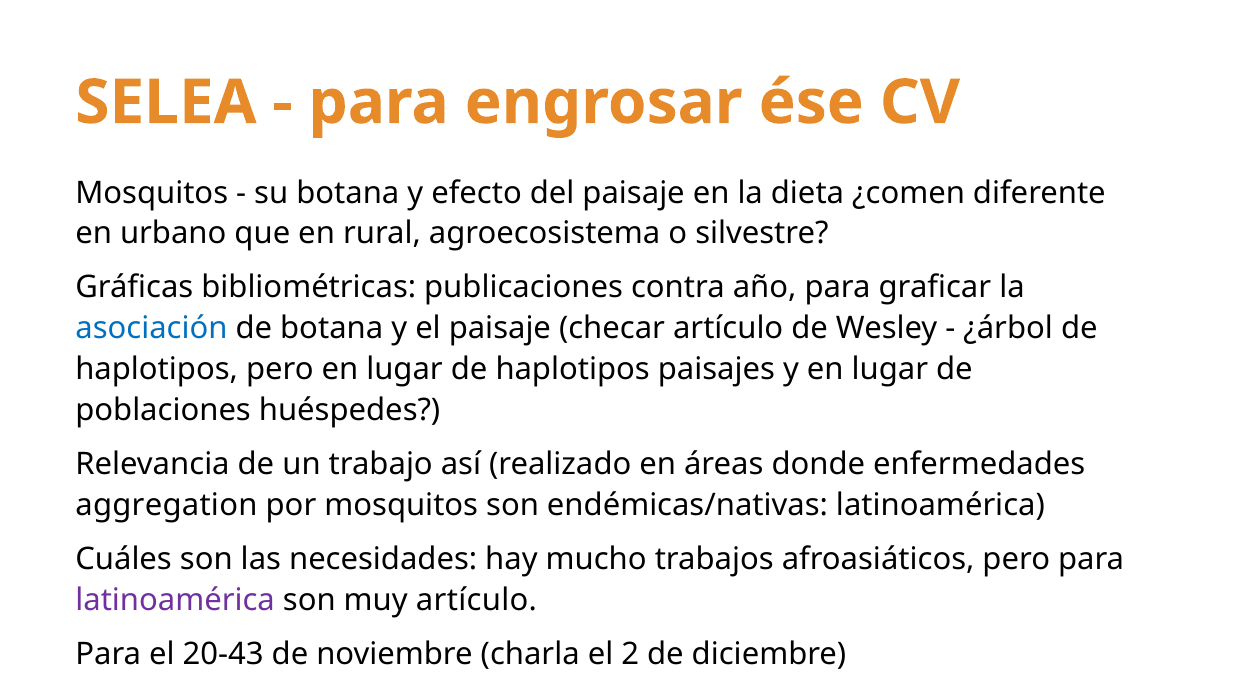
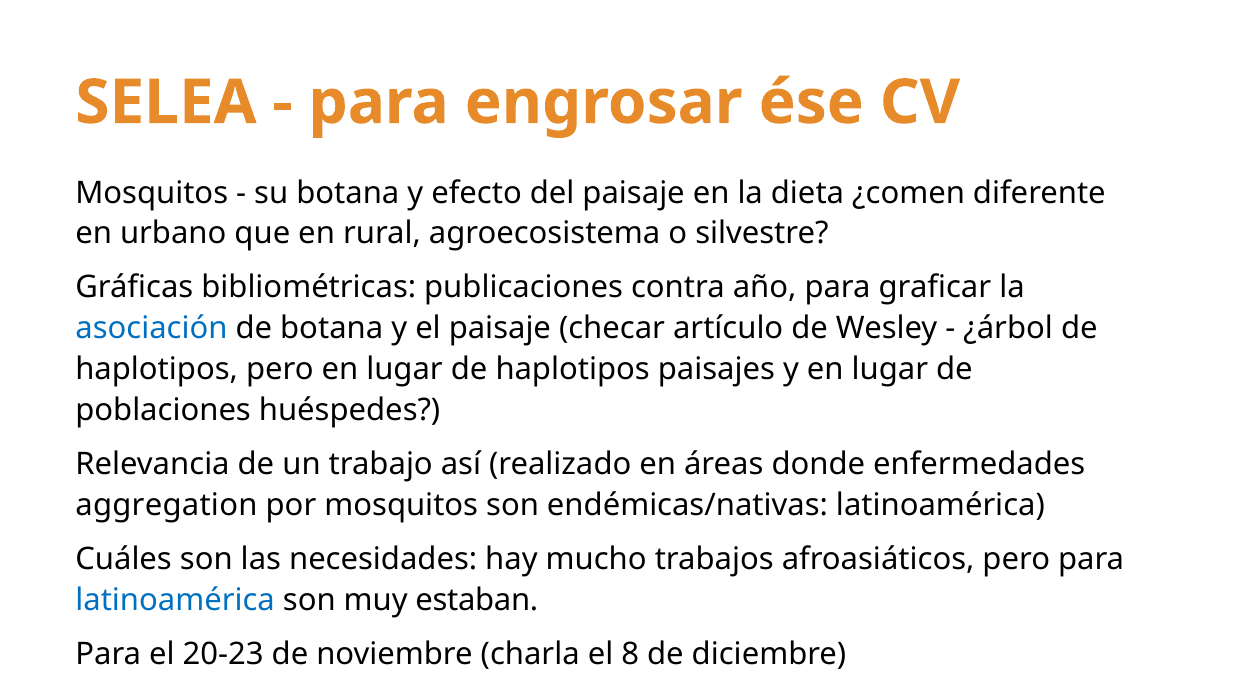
latinoamérica at (175, 600) colour: purple -> blue
muy artículo: artículo -> estaban
20-43: 20-43 -> 20-23
2: 2 -> 8
